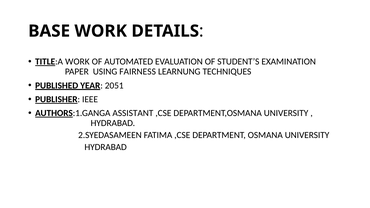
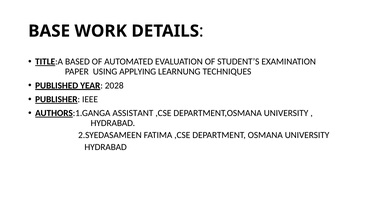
TITLE:A WORK: WORK -> BASED
FAIRNESS: FAIRNESS -> APPLYING
2051: 2051 -> 2028
